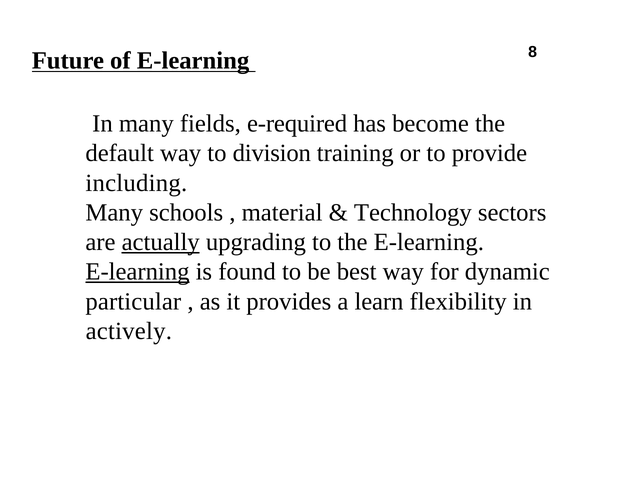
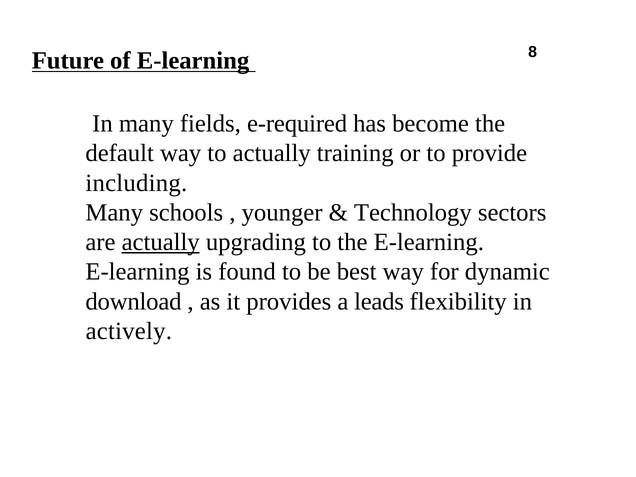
to division: division -> actually
material: material -> younger
E-learning at (137, 272) underline: present -> none
particular: particular -> download
learn: learn -> leads
